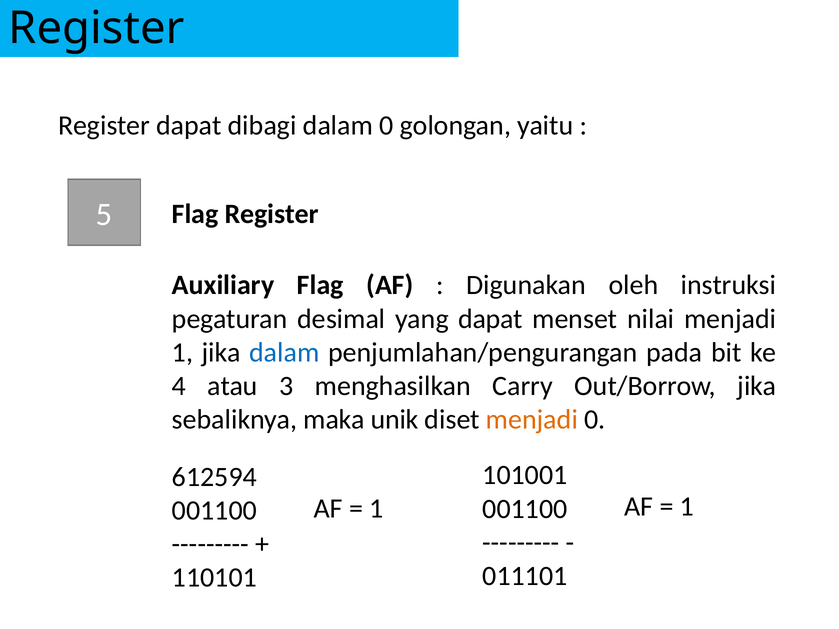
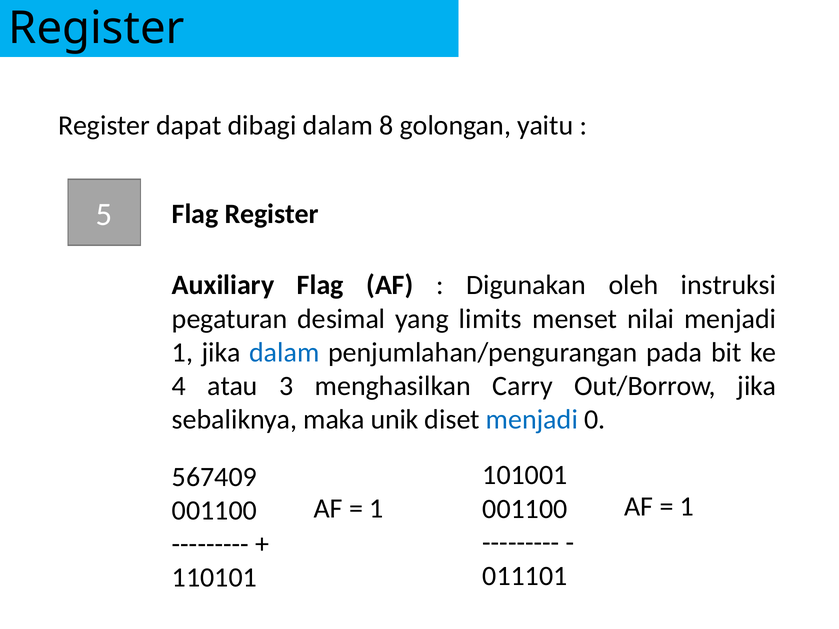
dalam 0: 0 -> 8
yang dapat: dapat -> limits
menjadi at (532, 420) colour: orange -> blue
612594: 612594 -> 567409
